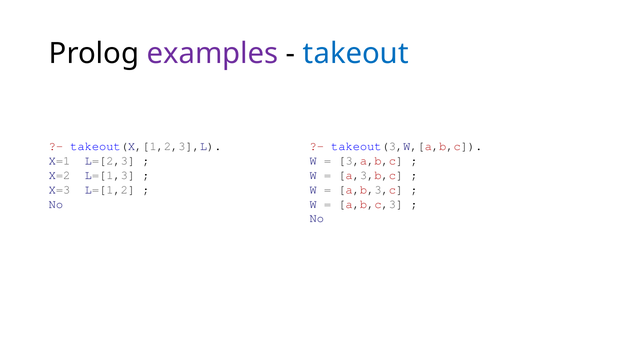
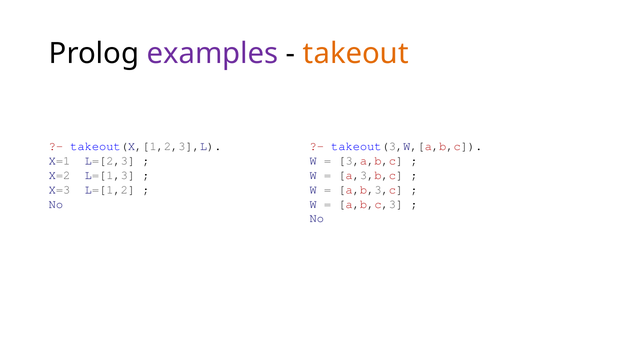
takeout colour: blue -> orange
